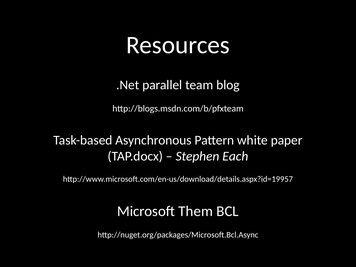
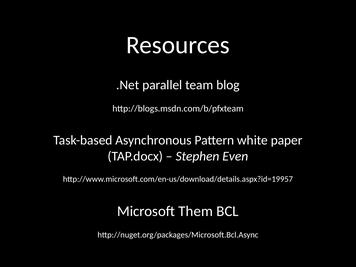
Each: Each -> Even
